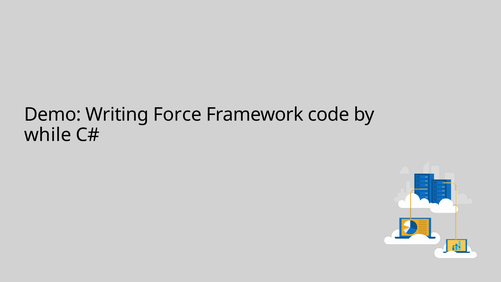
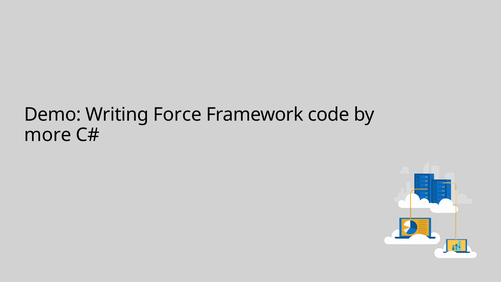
while: while -> more
